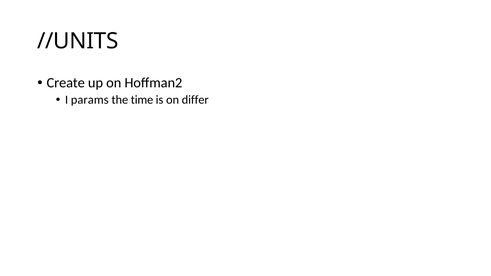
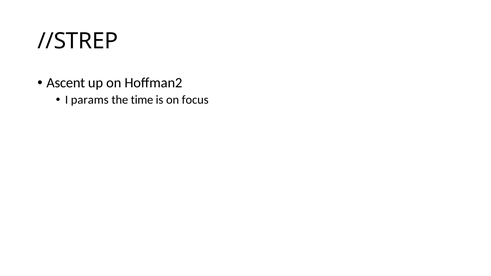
//UNITS: //UNITS -> //STREP
Create: Create -> Ascent
differ: differ -> focus
